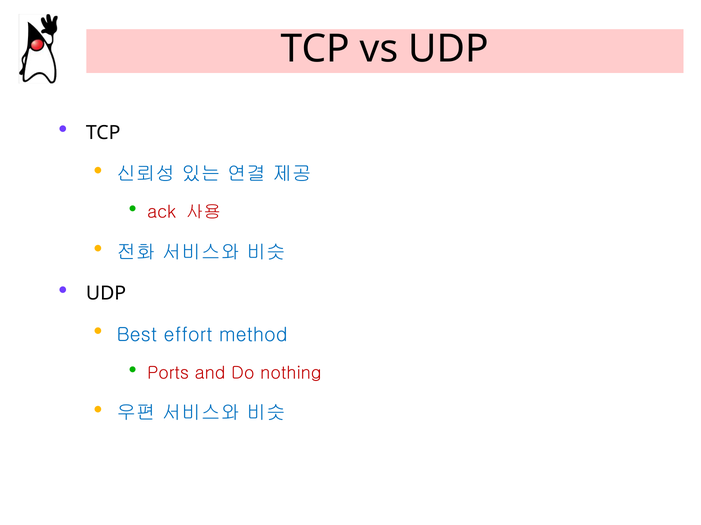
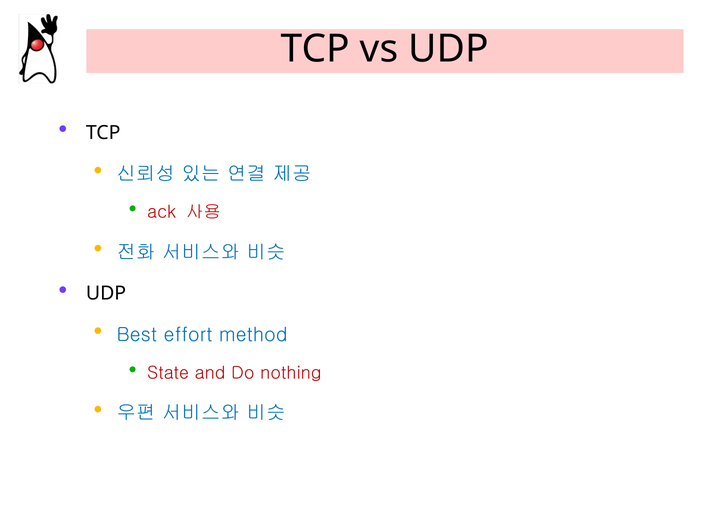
Ports: Ports -> State
